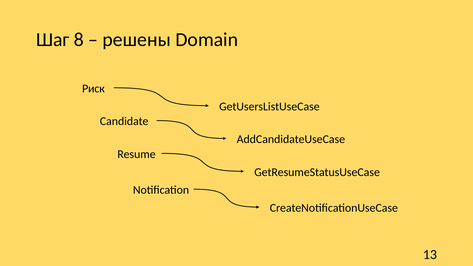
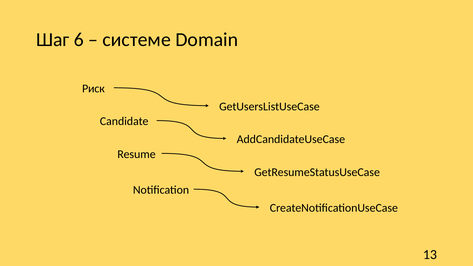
8: 8 -> 6
решены: решены -> системе
